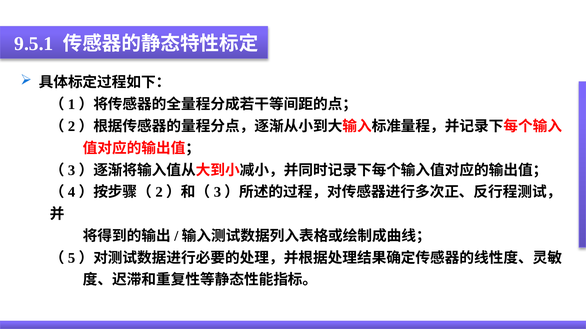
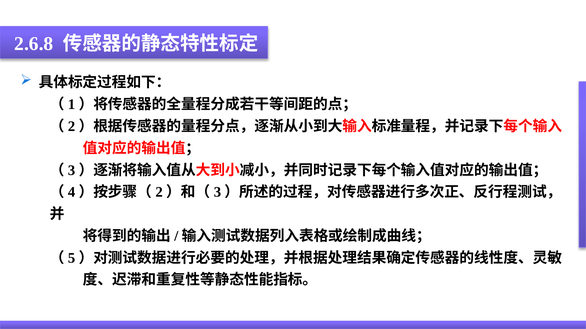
9.5.1: 9.5.1 -> 2.6.8
